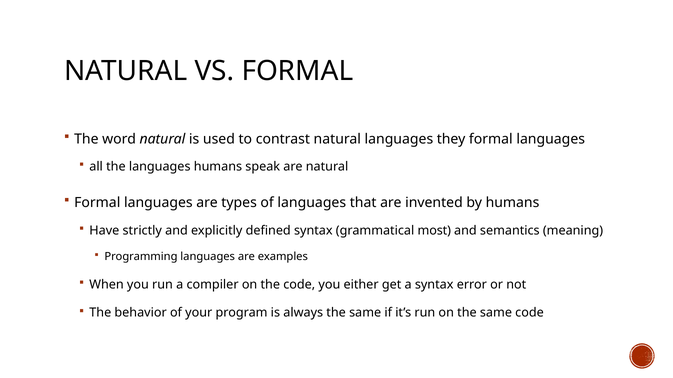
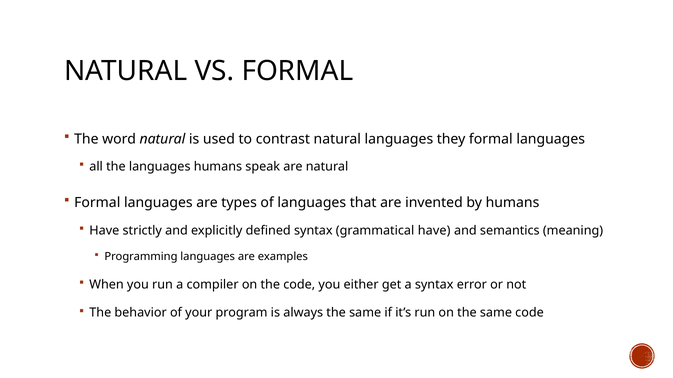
grammatical most: most -> have
